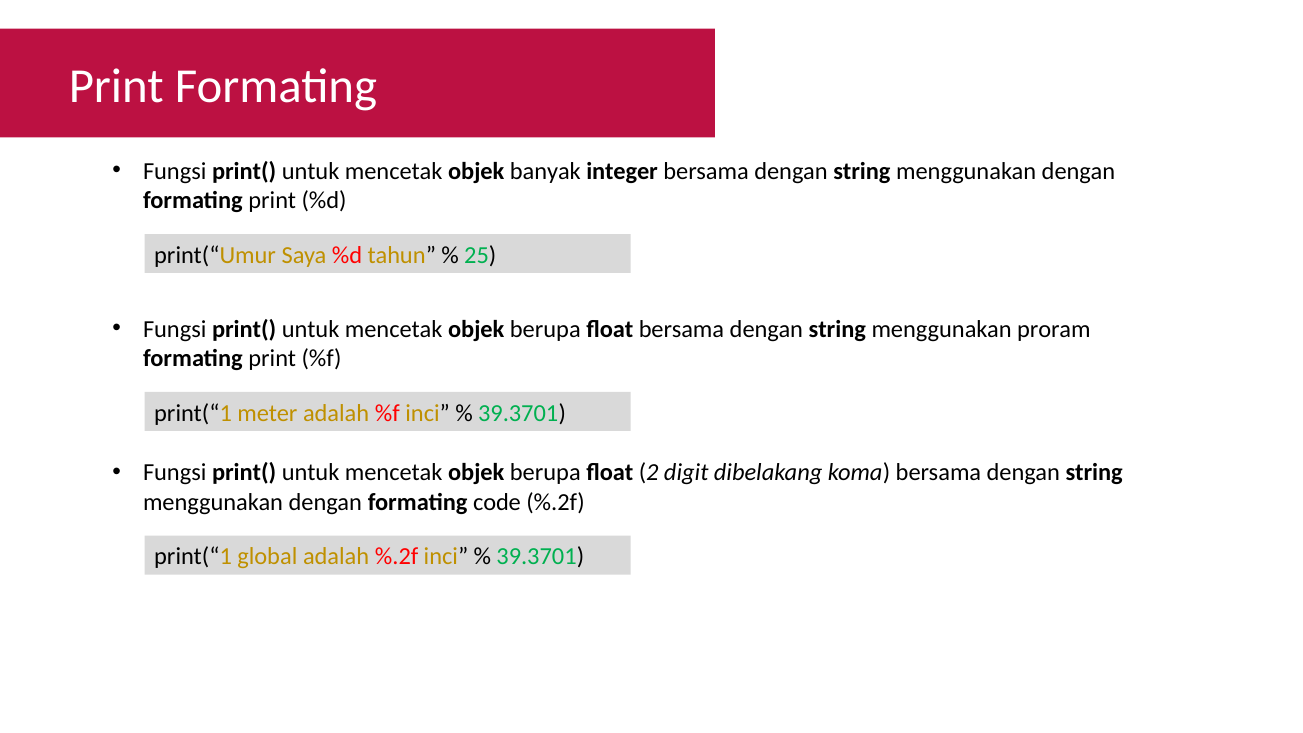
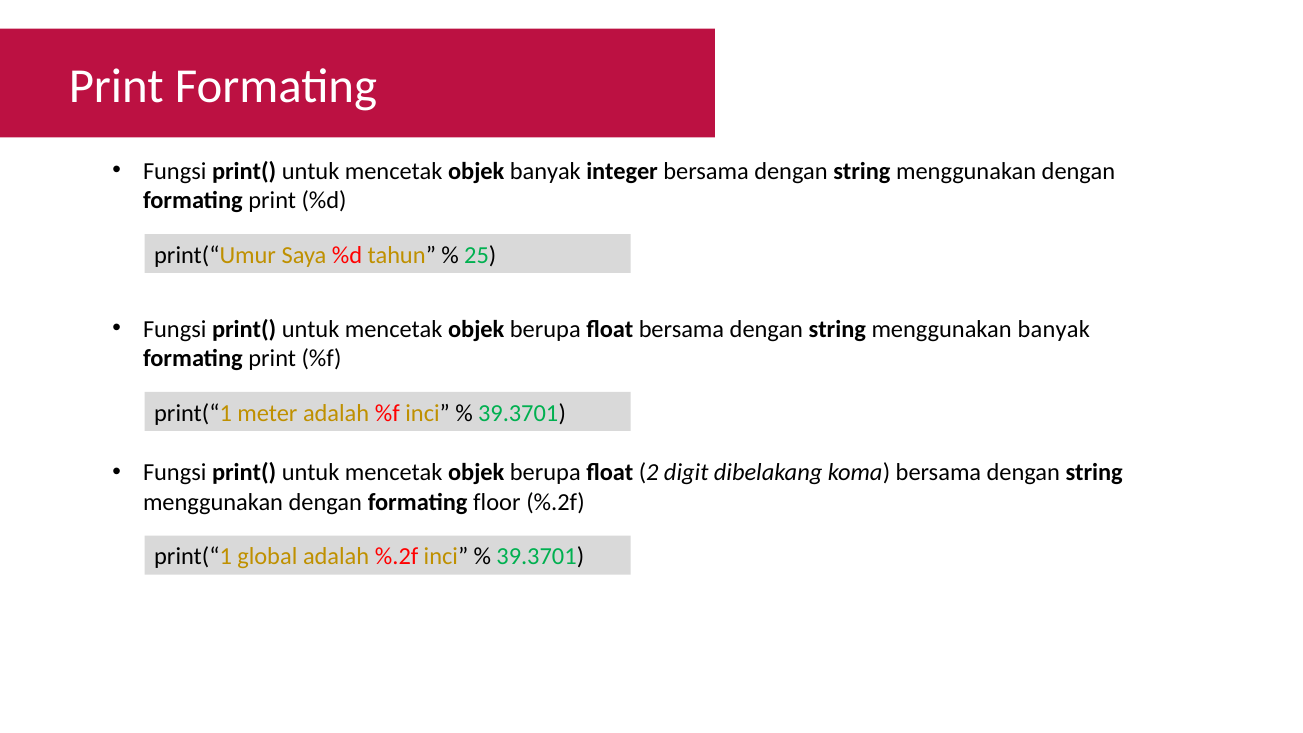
menggunakan proram: proram -> banyak
code: code -> floor
